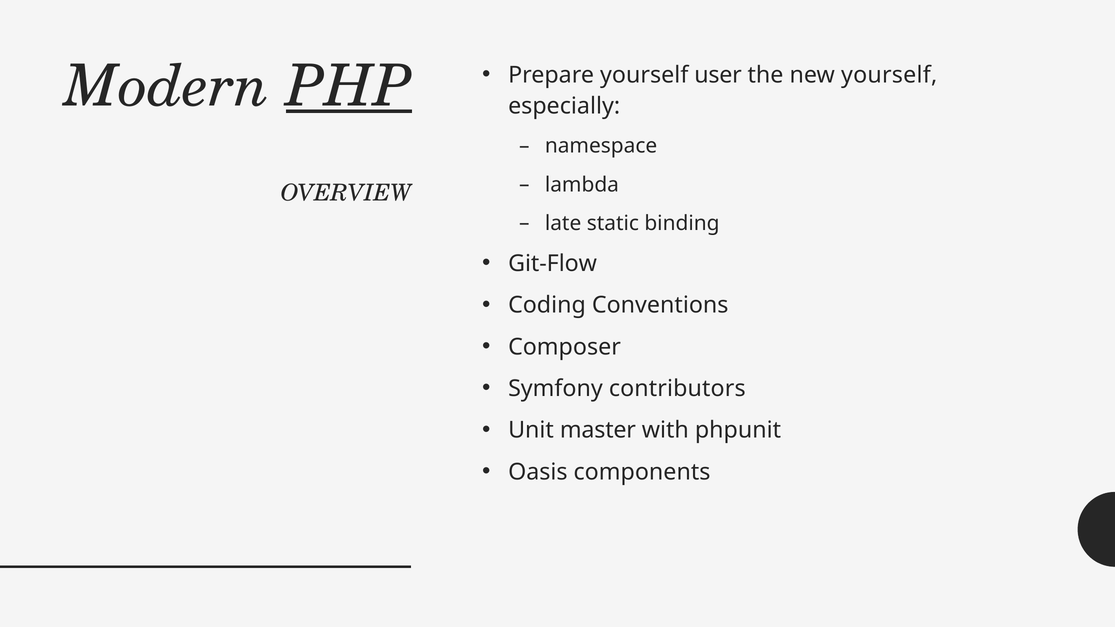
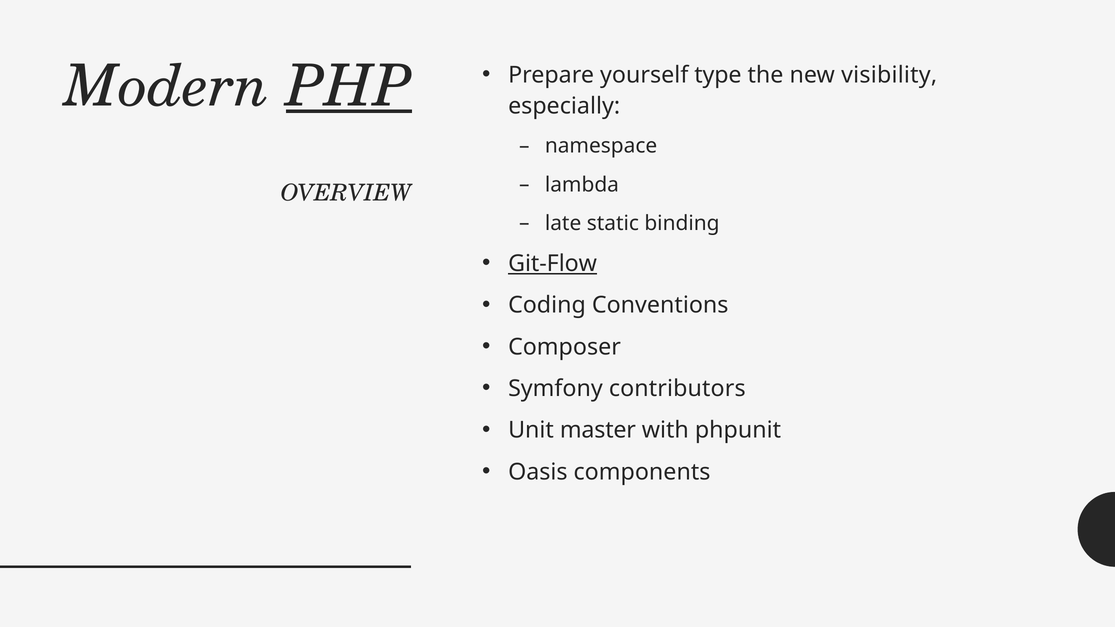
user: user -> type
new yourself: yourself -> visibility
Git-Flow underline: none -> present
